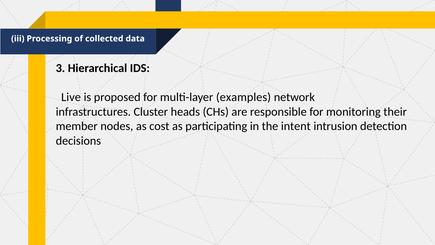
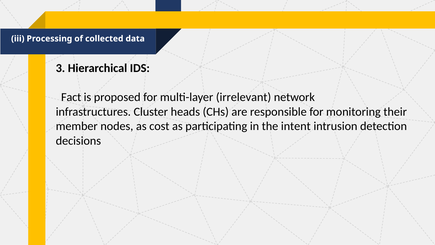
Live: Live -> Fact
examples: examples -> irrelevant
